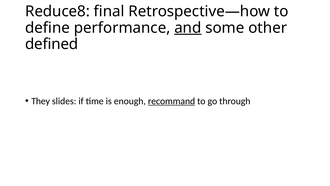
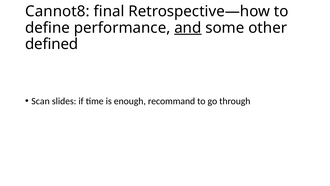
Reduce8: Reduce8 -> Cannot8
They: They -> Scan
recommand underline: present -> none
